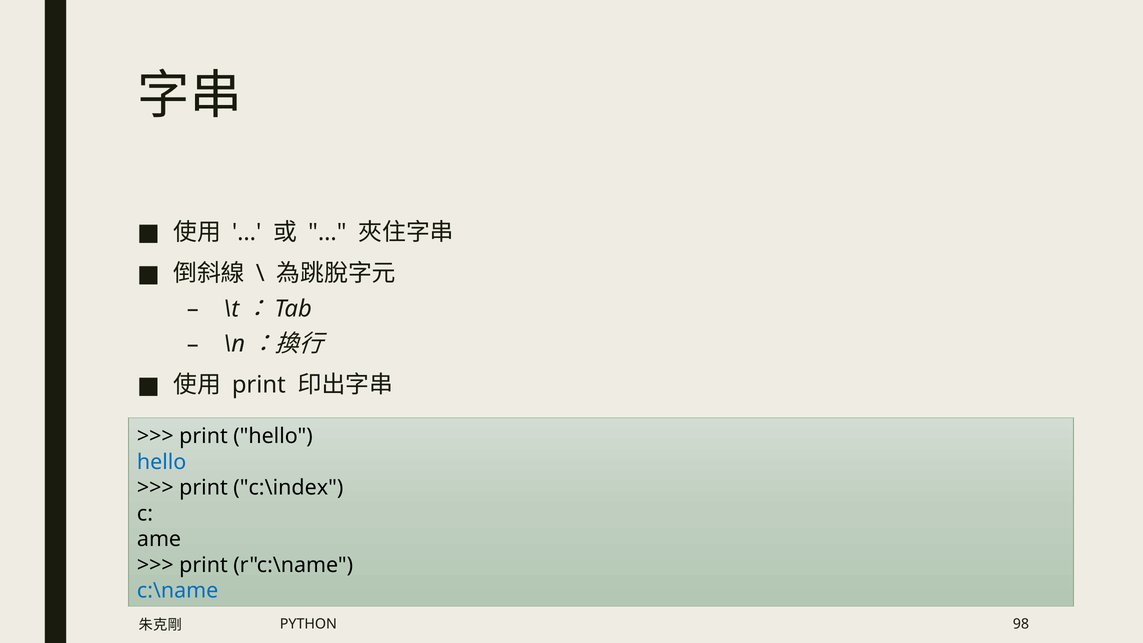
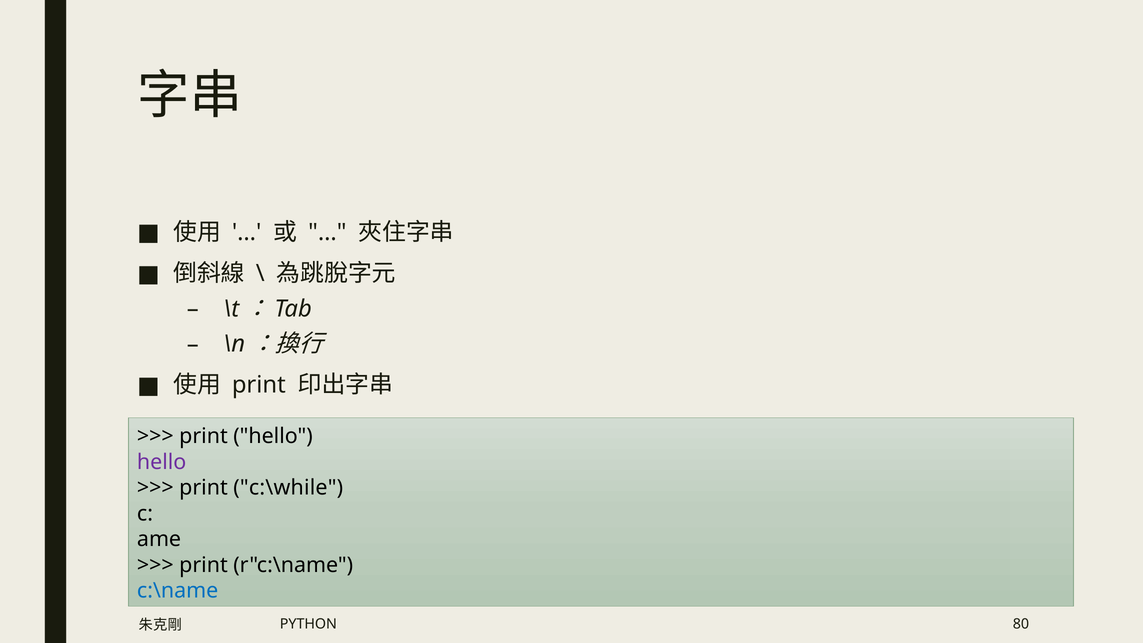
hello at (162, 462) colour: blue -> purple
c:\index: c:\index -> c:\while
98: 98 -> 80
